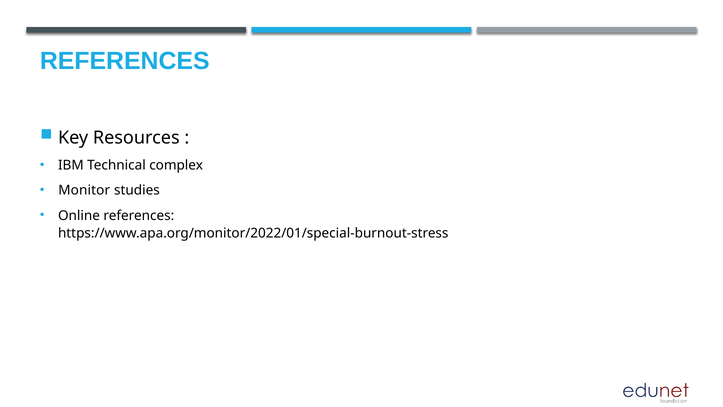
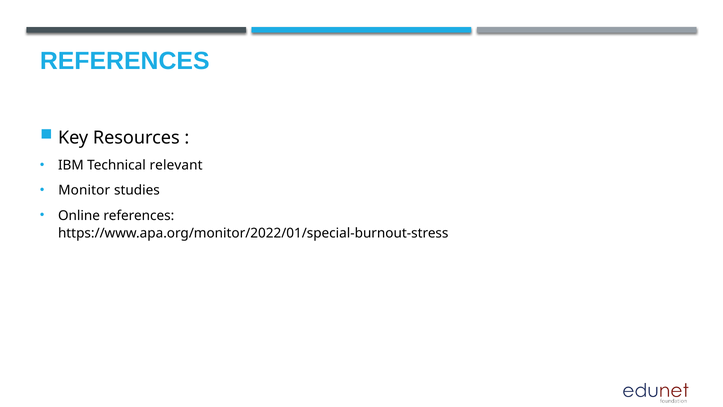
complex: complex -> relevant
